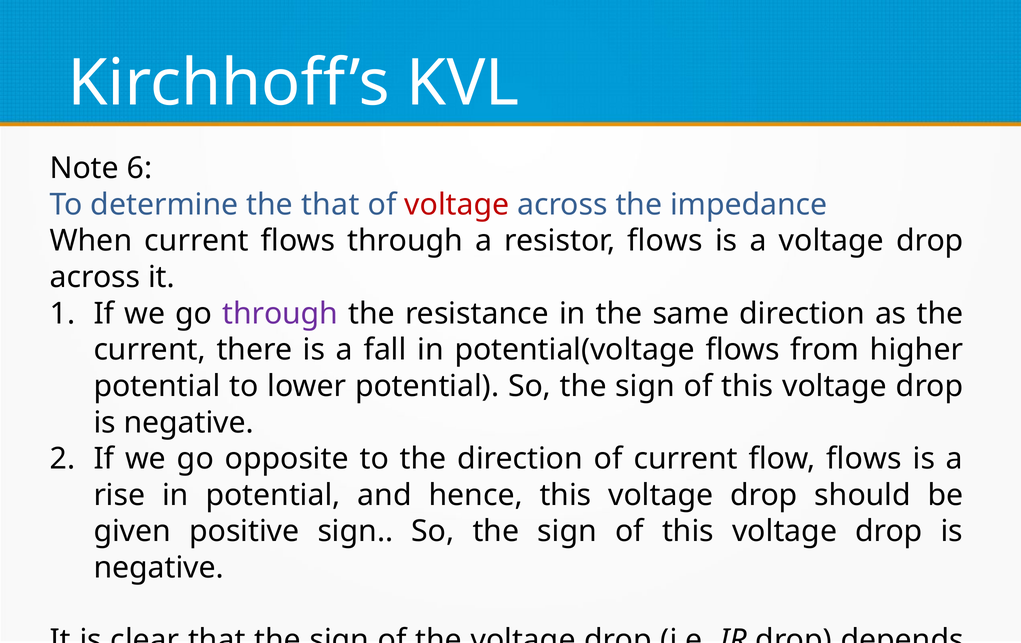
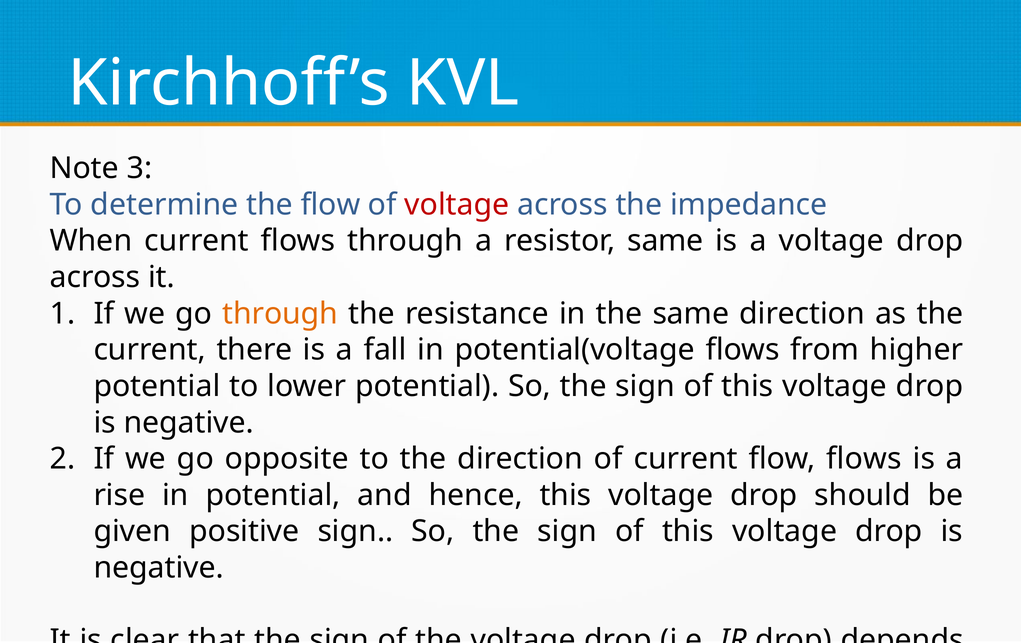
6: 6 -> 3
the that: that -> flow
resistor flows: flows -> same
through at (280, 314) colour: purple -> orange
